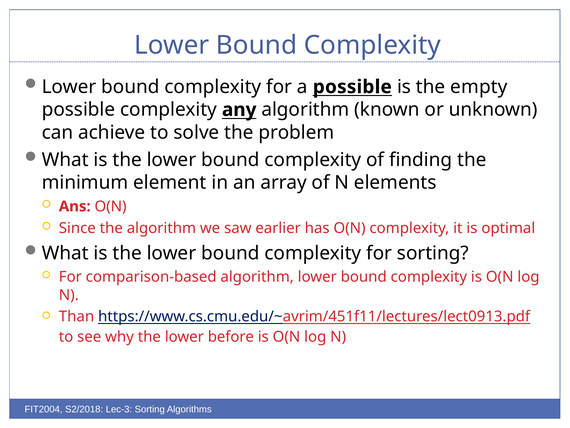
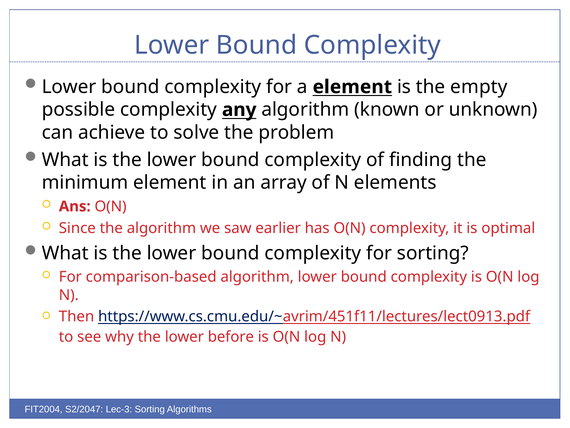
a possible: possible -> element
Than: Than -> Then
S2/2018: S2/2018 -> S2/2047
